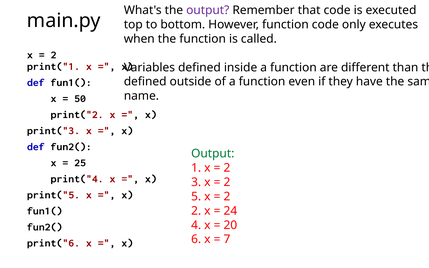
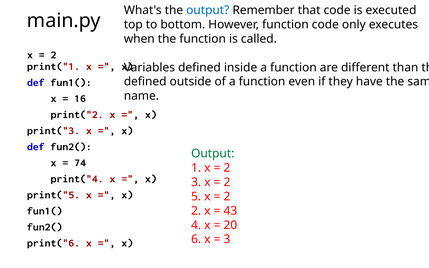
output at (208, 10) colour: purple -> blue
50: 50 -> 16
25: 25 -> 74
24: 24 -> 43
7 at (227, 239): 7 -> 3
